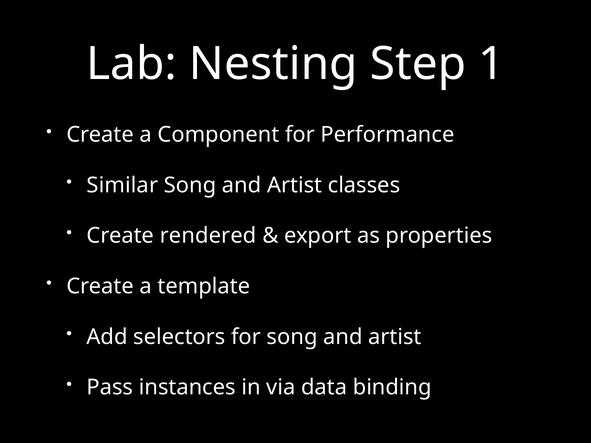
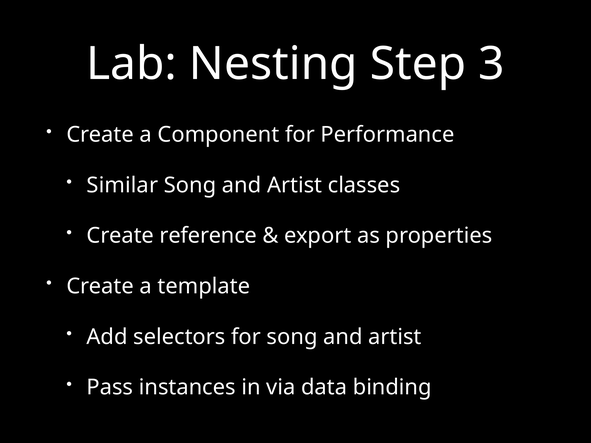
1: 1 -> 3
rendered: rendered -> reference
